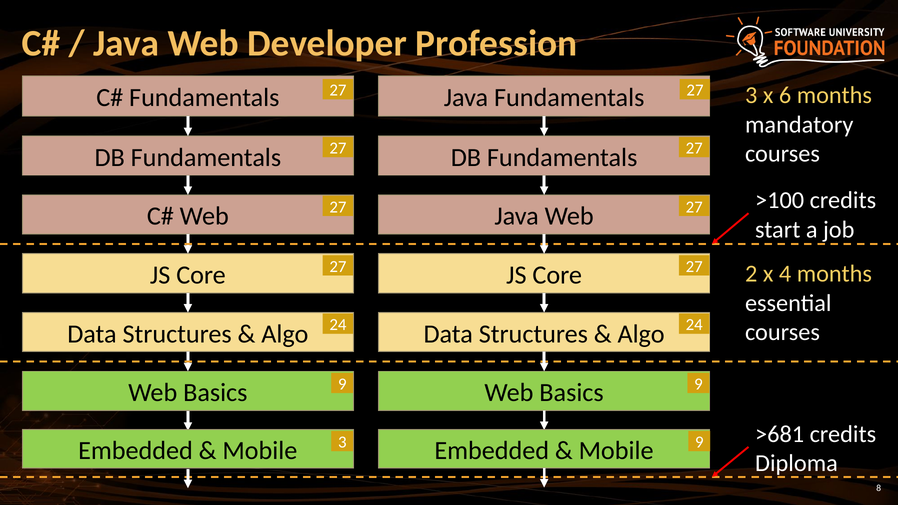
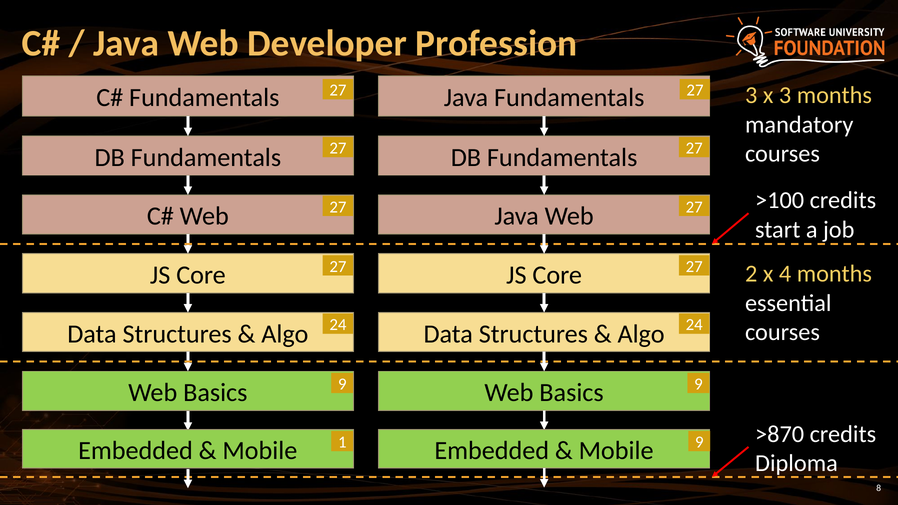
x 6: 6 -> 3
>681: >681 -> >870
Mobile 3: 3 -> 1
